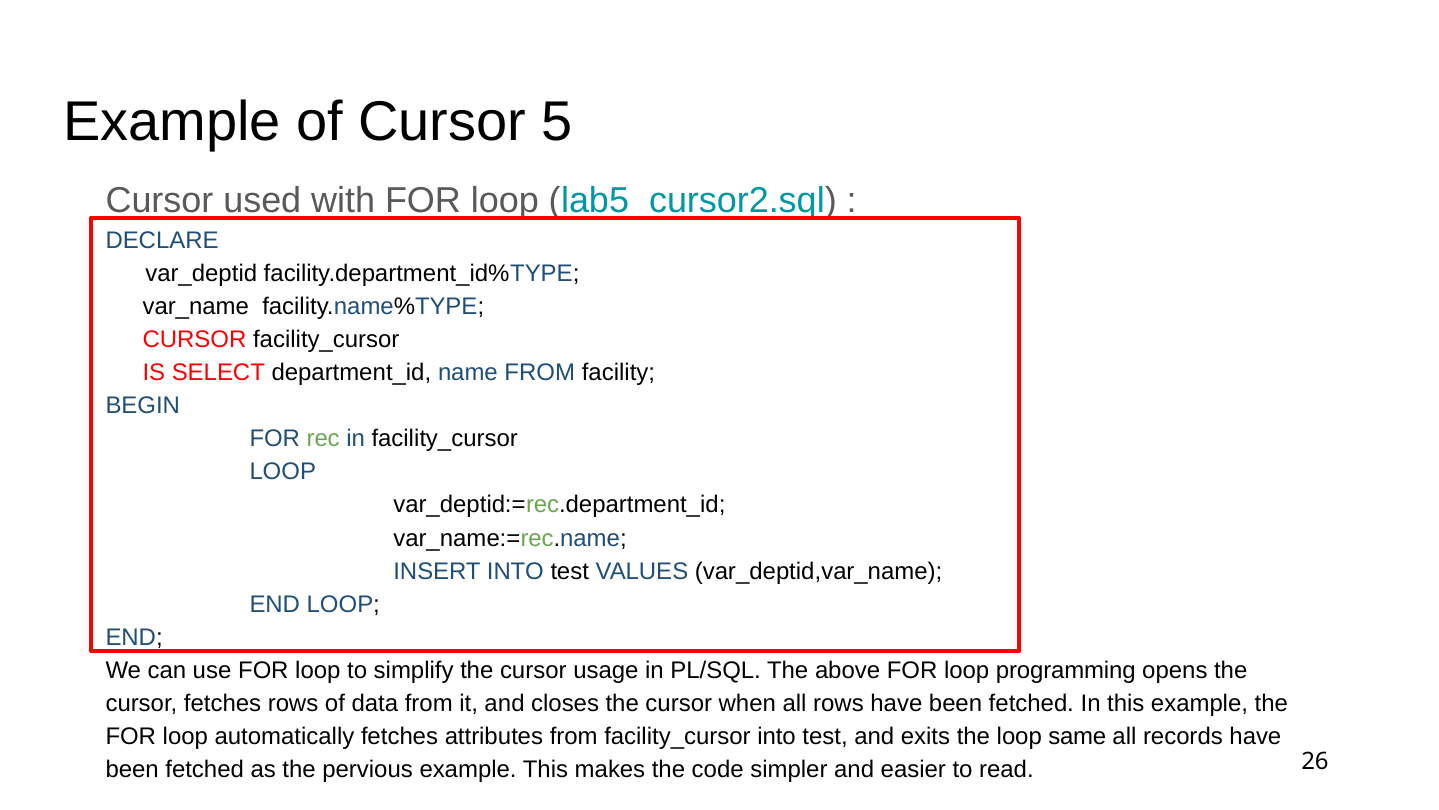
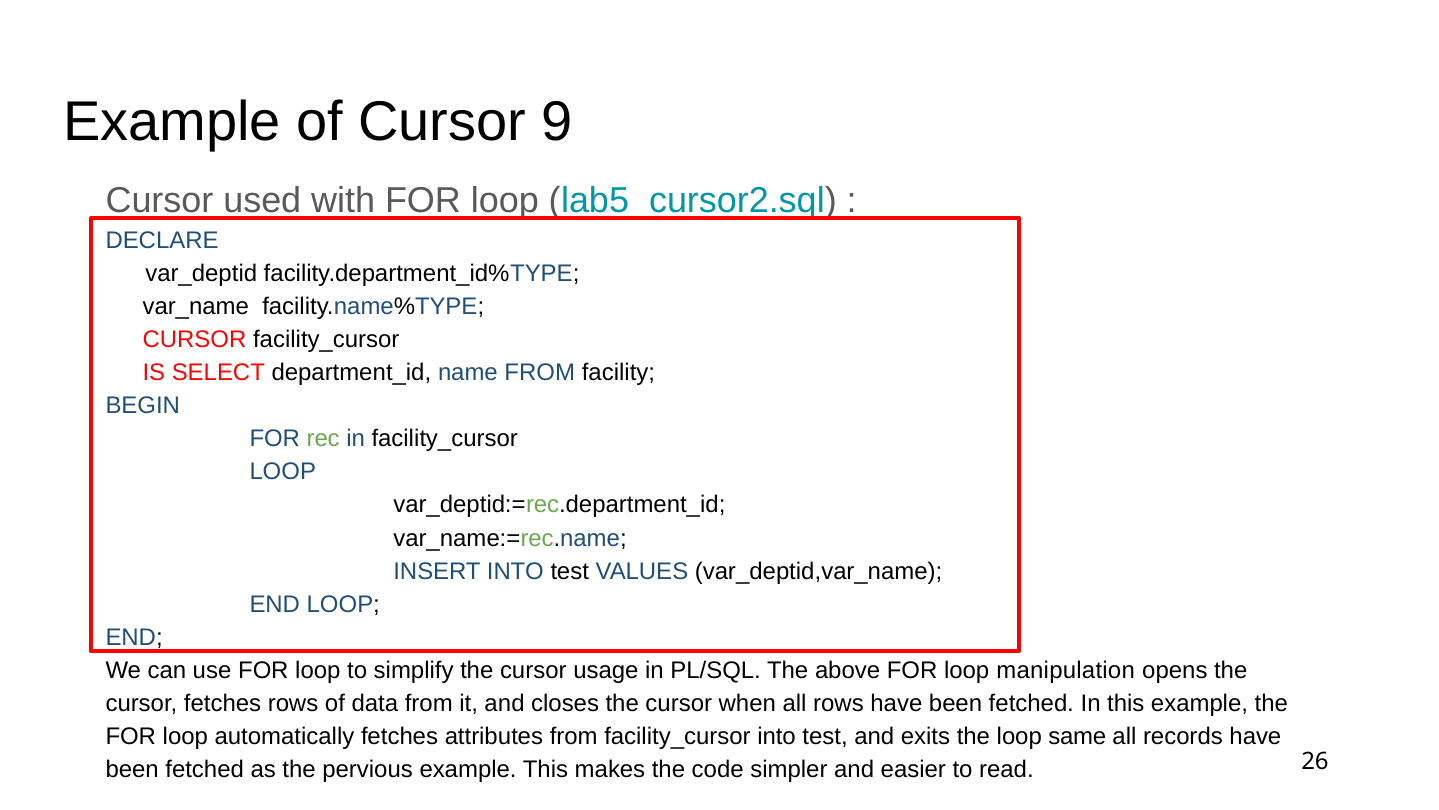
5: 5 -> 9
programming: programming -> manipulation
